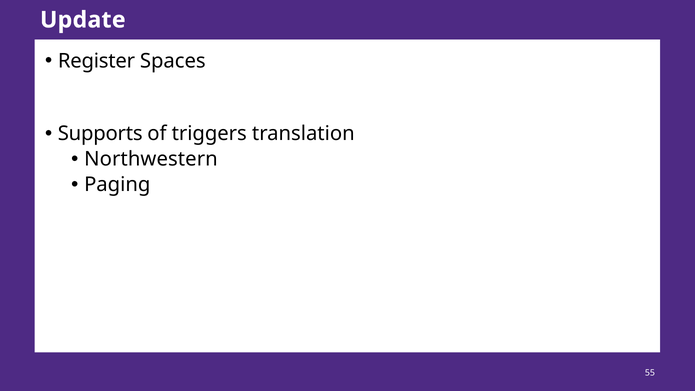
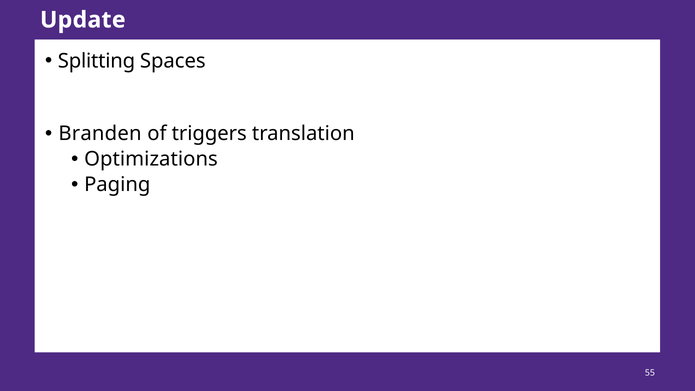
Register: Register -> Splitting
Supports: Supports -> Branden
Northwestern: Northwestern -> Optimizations
